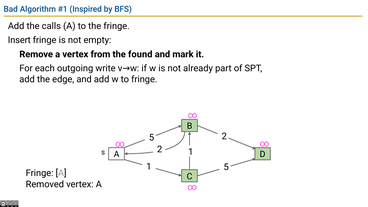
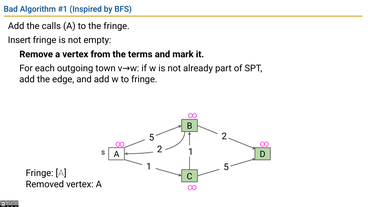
found: found -> terms
write: write -> town
